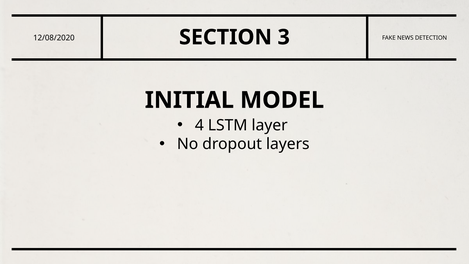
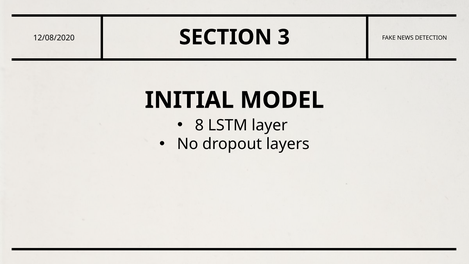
4: 4 -> 8
